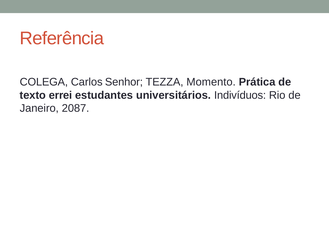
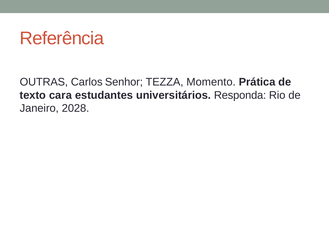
COLEGA: COLEGA -> OUTRAS
errei: errei -> cara
Indivíduos: Indivíduos -> Responda
2087: 2087 -> 2028
